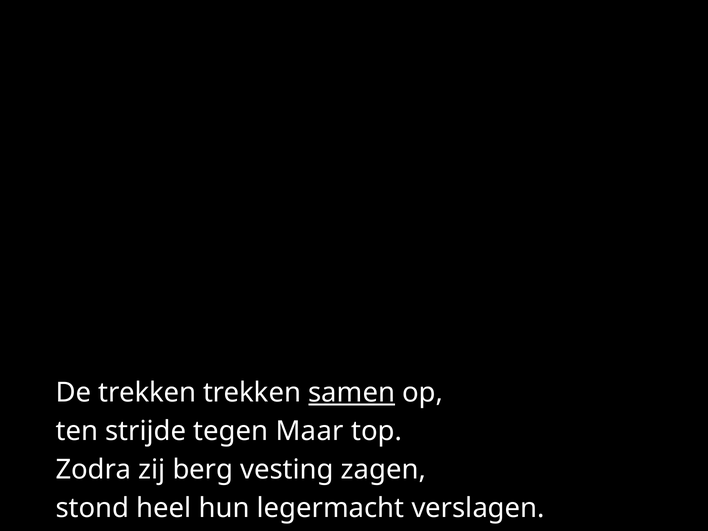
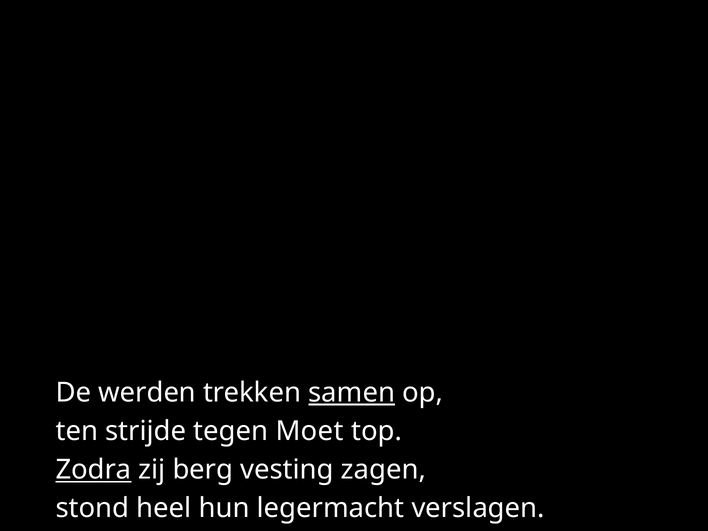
De trekken: trekken -> werden
Maar: Maar -> Moet
Zodra underline: none -> present
